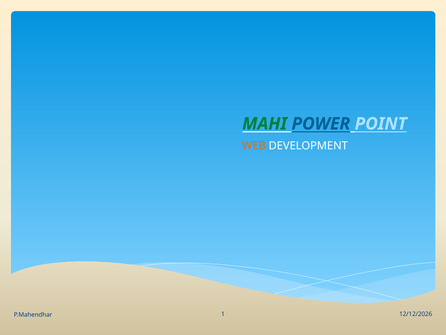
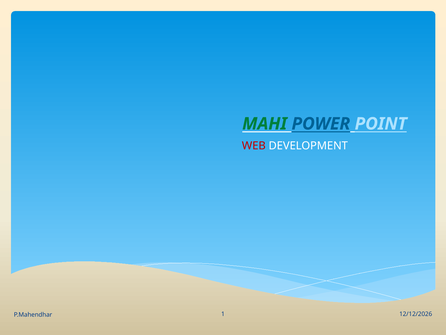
WEB colour: orange -> red
